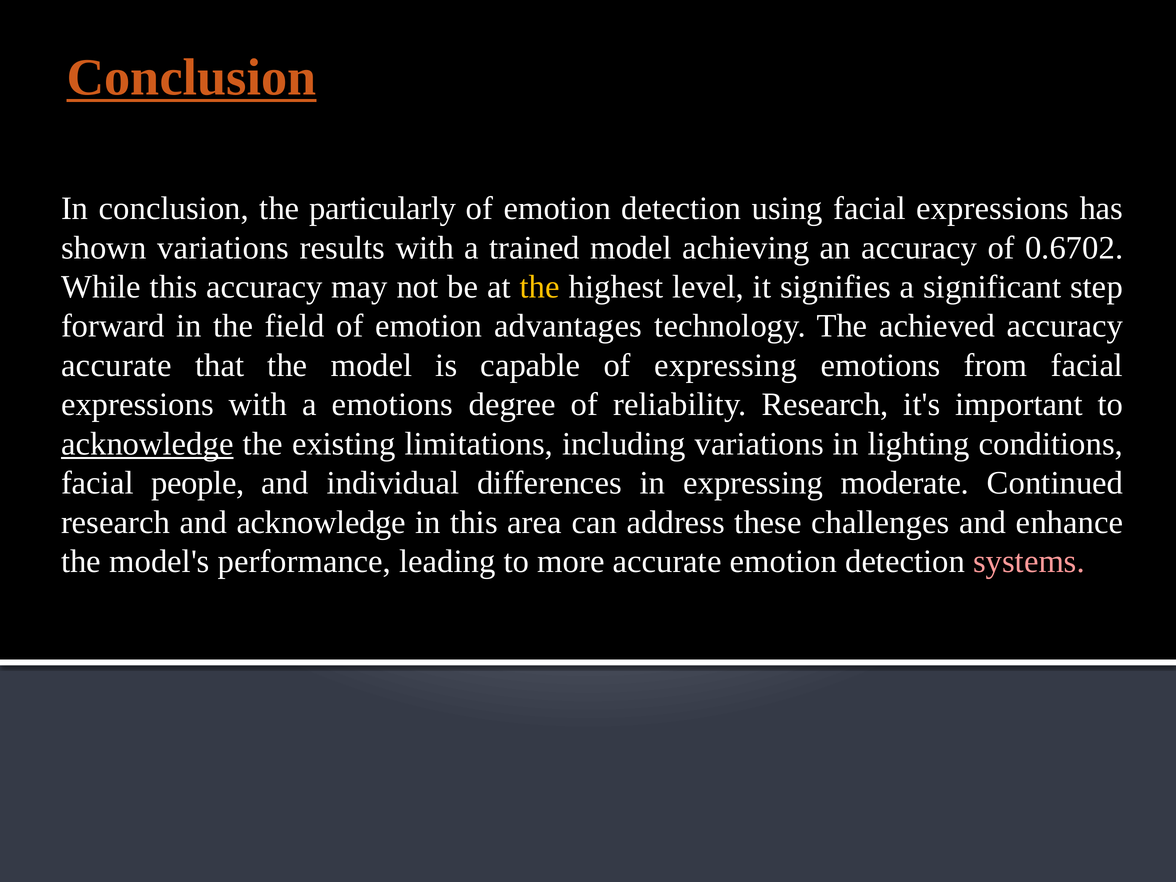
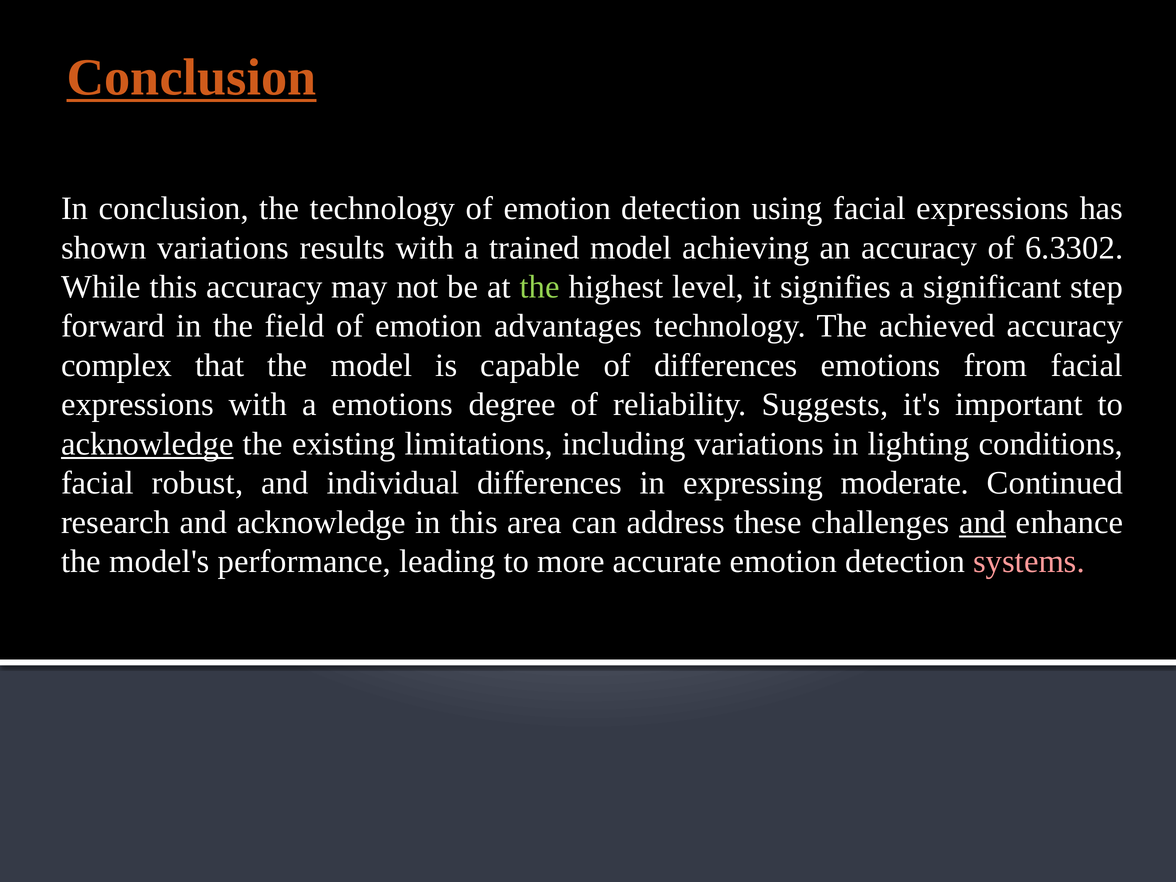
the particularly: particularly -> technology
0.6702: 0.6702 -> 6.3302
the at (540, 287) colour: yellow -> light green
accurate at (116, 365): accurate -> complex
of expressing: expressing -> differences
reliability Research: Research -> Suggests
people: people -> robust
and at (983, 522) underline: none -> present
